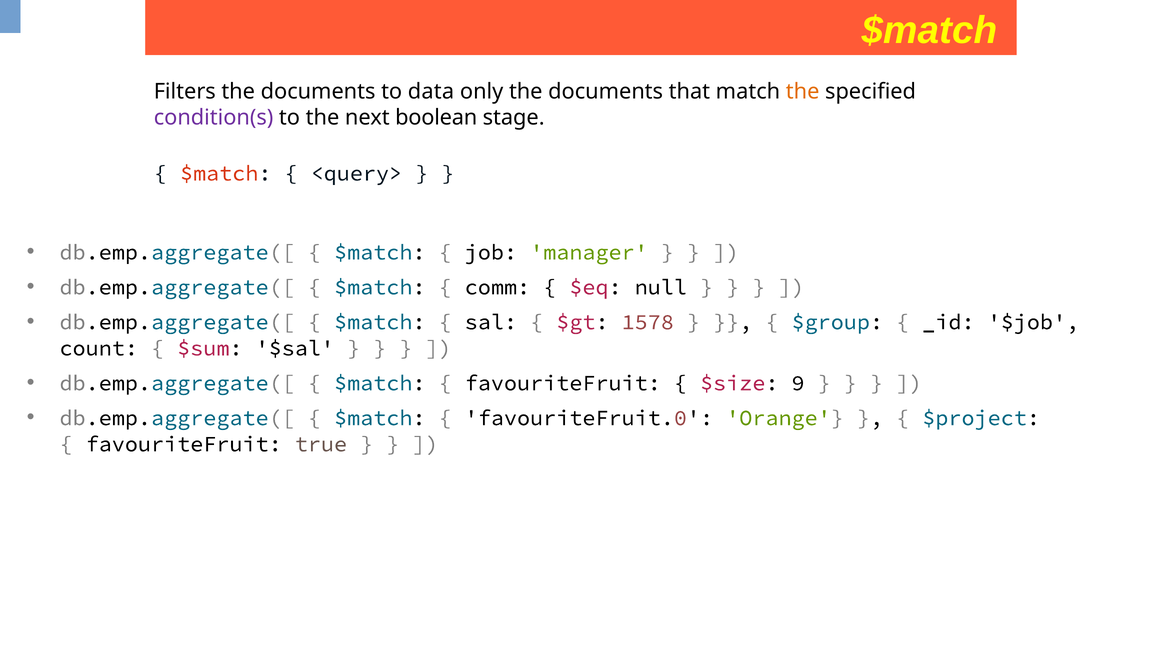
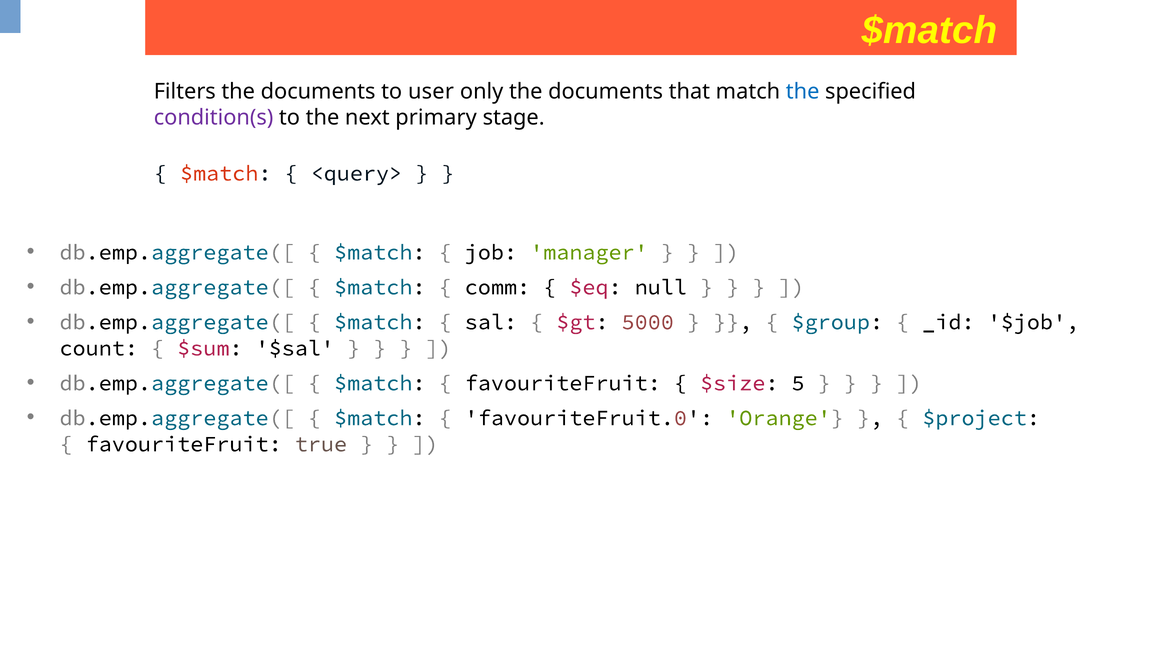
data: data -> user
the at (803, 91) colour: orange -> blue
boolean: boolean -> primary
1578: 1578 -> 5000
9: 9 -> 5
